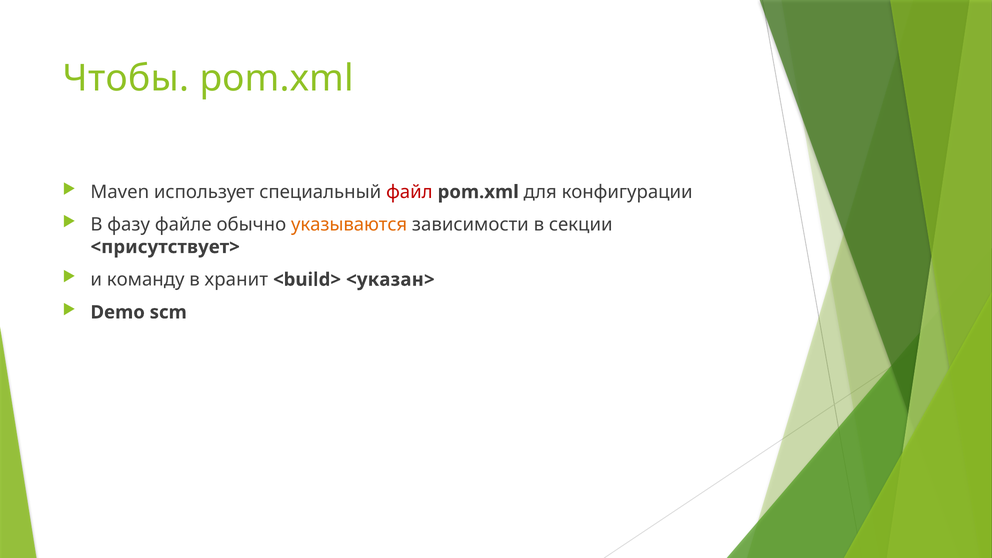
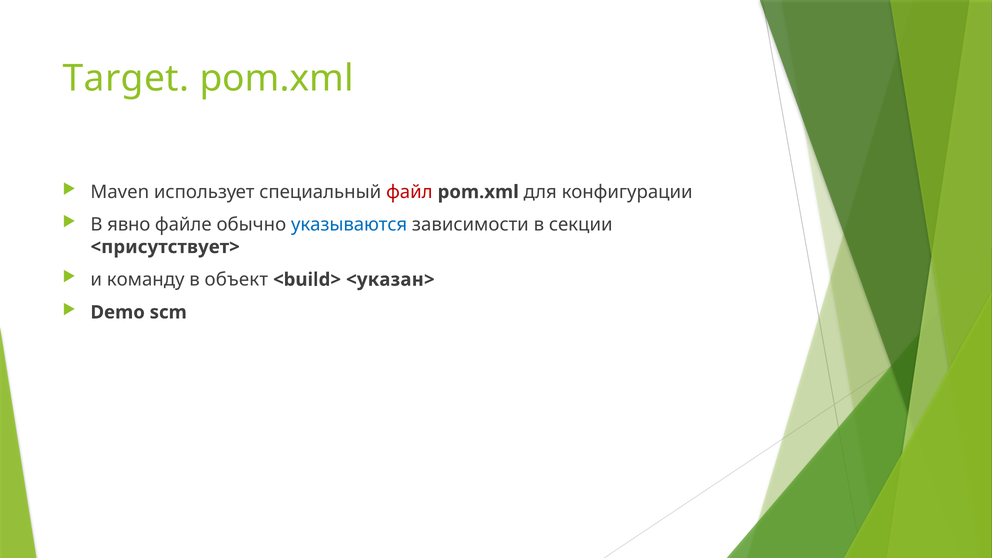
Чтобы: Чтобы -> Target
фазу: фазу -> явно
указываются colour: orange -> blue
хранит: хранит -> объект
